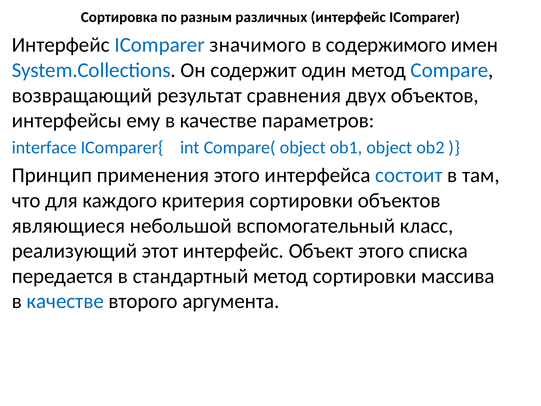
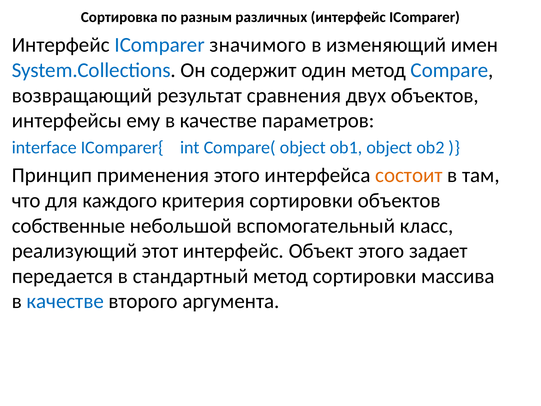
содержимого: содержимого -> изменяющий
состоит colour: blue -> orange
являющиеся: являющиеся -> собственные
списка: списка -> задает
